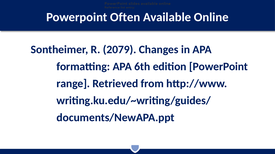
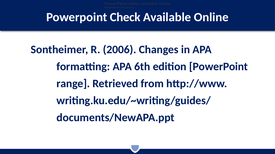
Often: Often -> Check
2079: 2079 -> 2006
